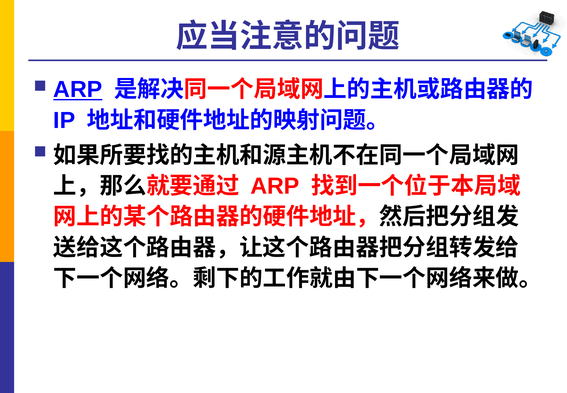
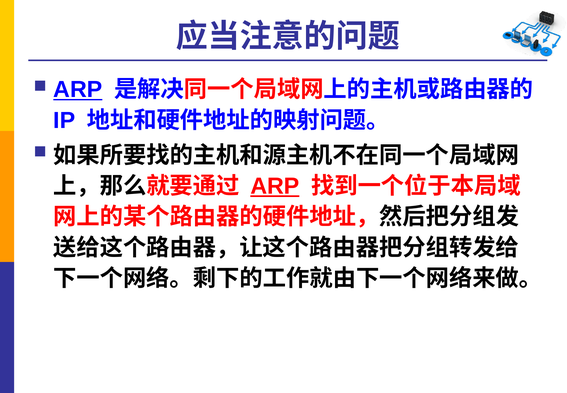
ARP at (275, 186) underline: none -> present
